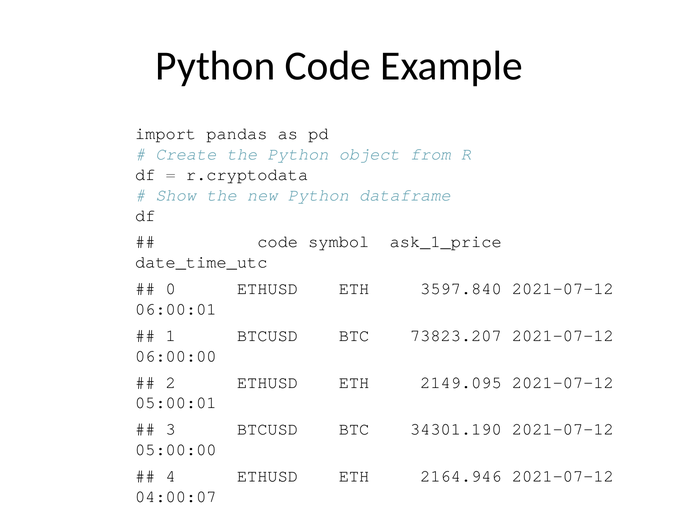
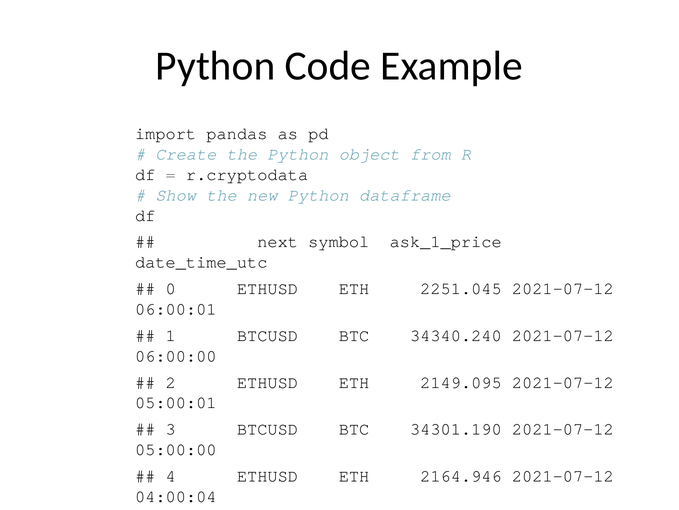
code at (278, 241): code -> next
3597.840: 3597.840 -> 2251.045
73823.207: 73823.207 -> 34340.240
04:00:07: 04:00:07 -> 04:00:04
